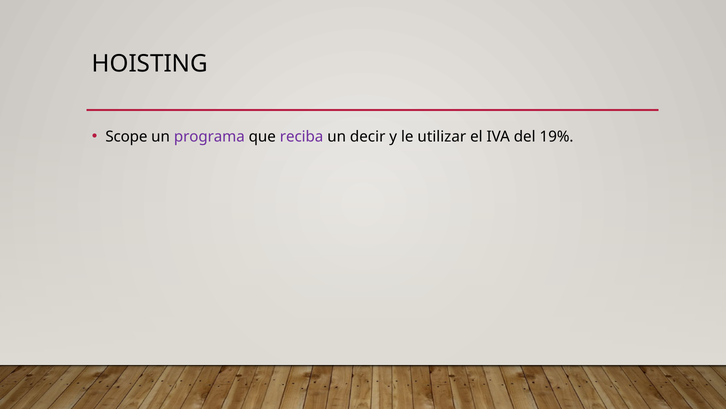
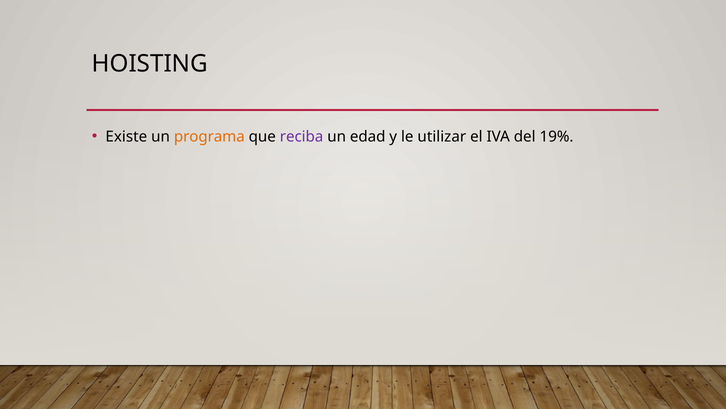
Scope: Scope -> Existe
programa colour: purple -> orange
decir: decir -> edad
